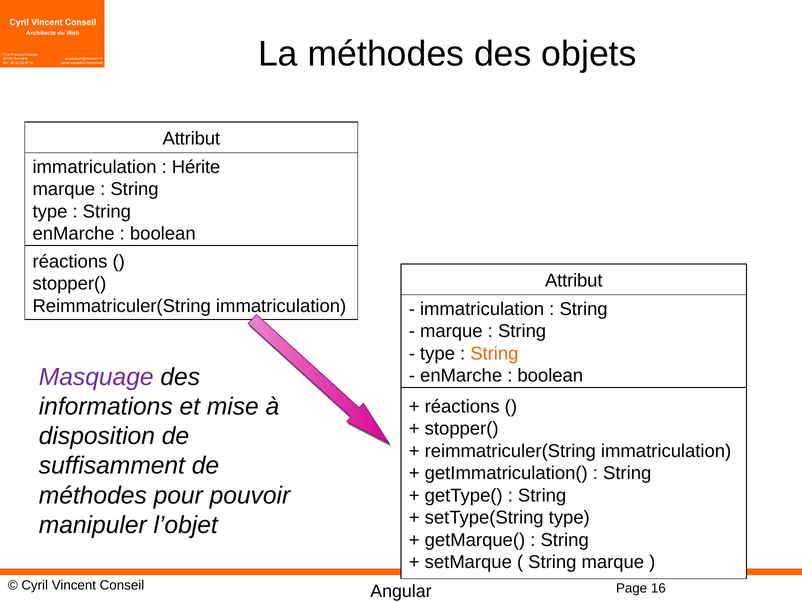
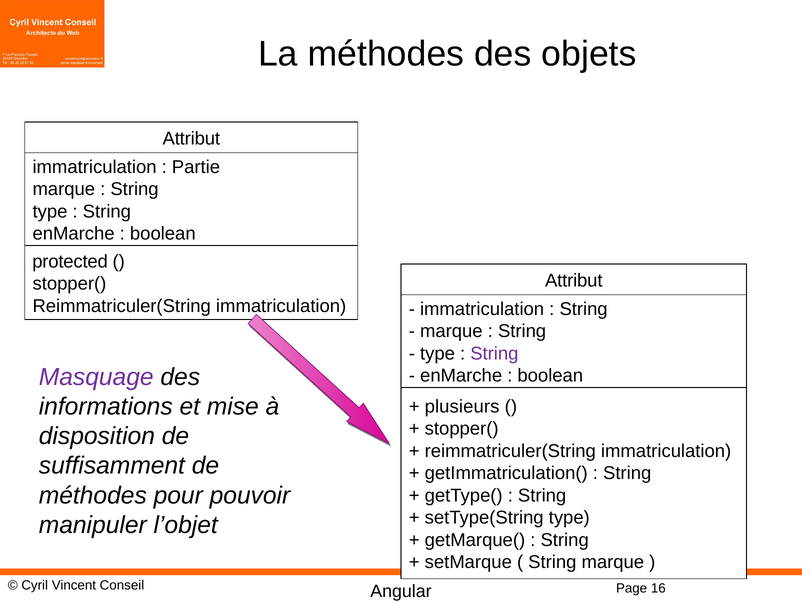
Hérite: Hérite -> Partie
réactions at (70, 261): réactions -> protected
String at (494, 353) colour: orange -> purple
réactions at (462, 406): réactions -> plusieurs
